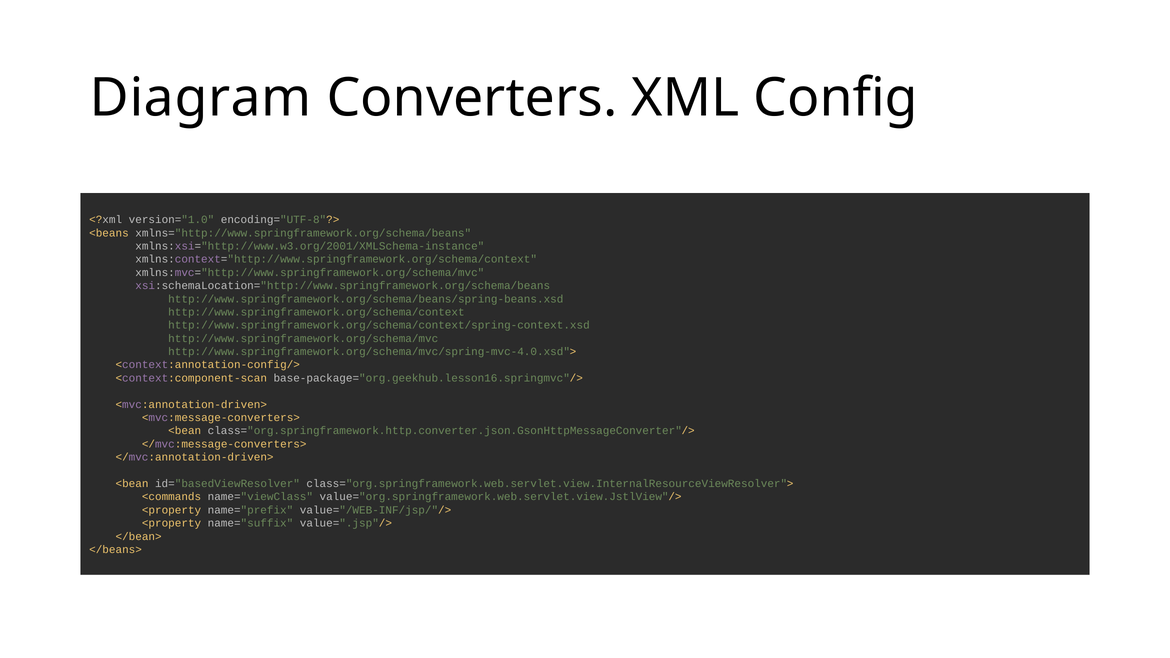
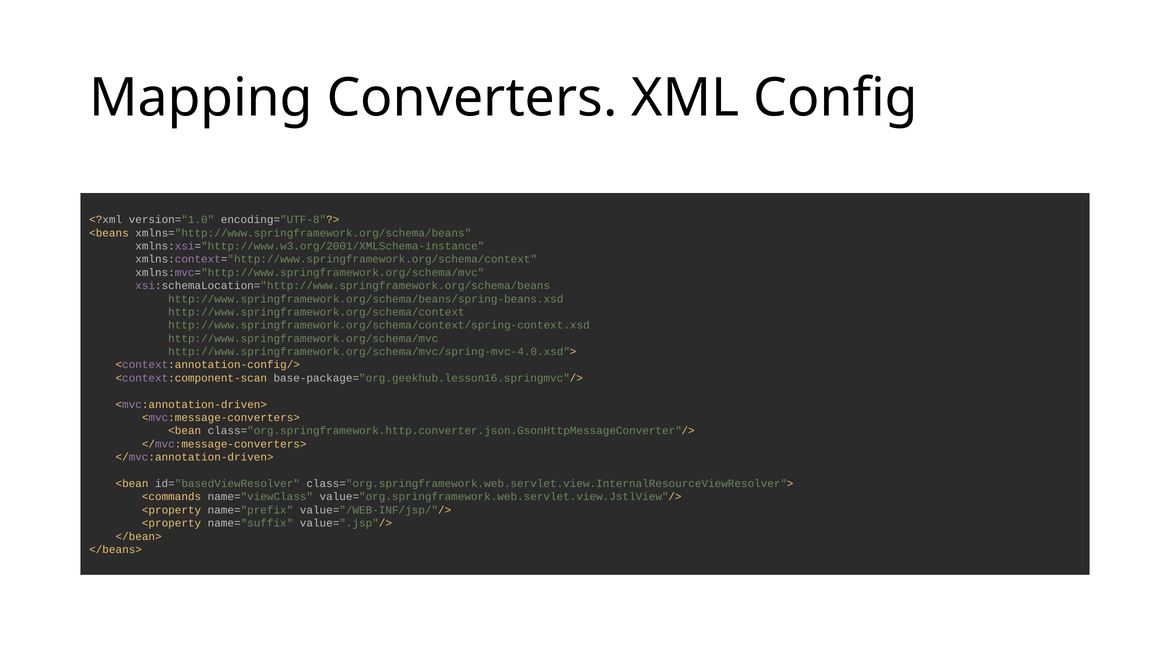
Diagram: Diagram -> Mapping
